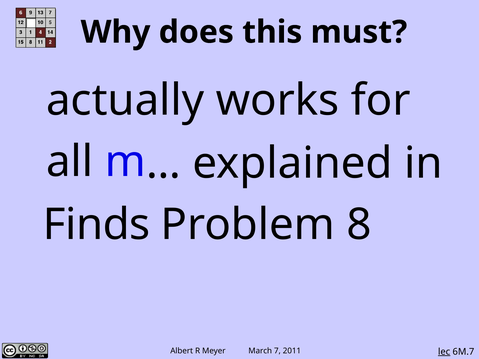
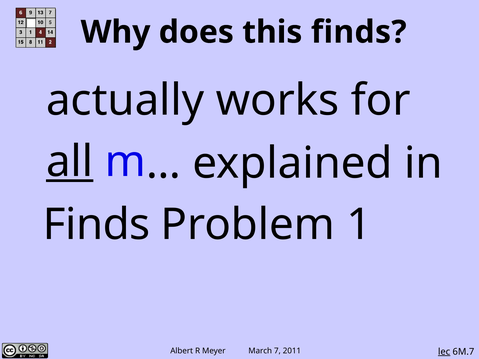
this must: must -> finds
all underline: none -> present
8: 8 -> 1
